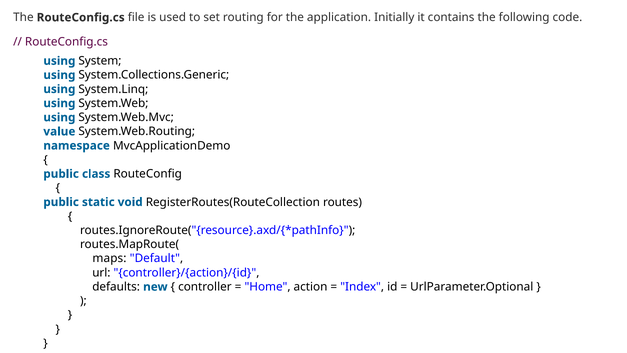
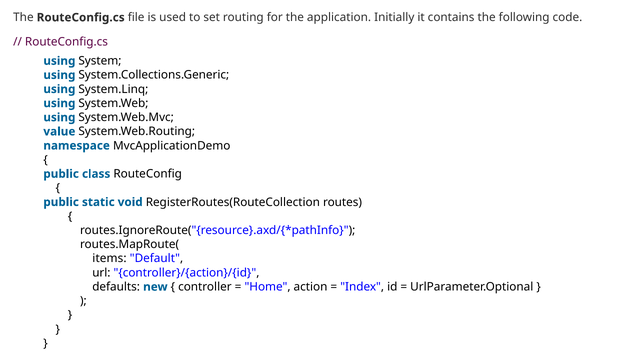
maps: maps -> items
